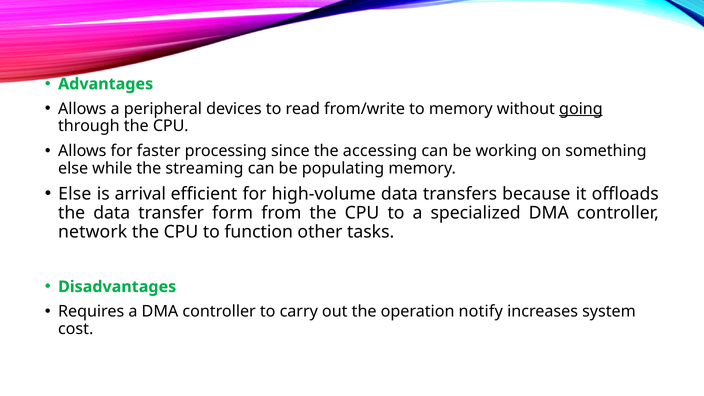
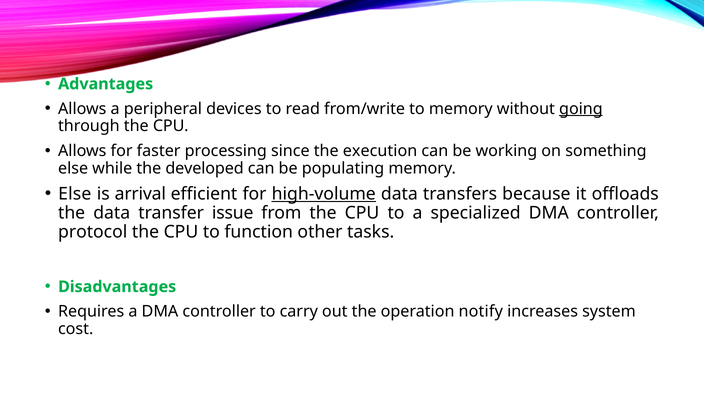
accessing: accessing -> execution
streaming: streaming -> developed
high-volume underline: none -> present
form: form -> issue
network: network -> protocol
